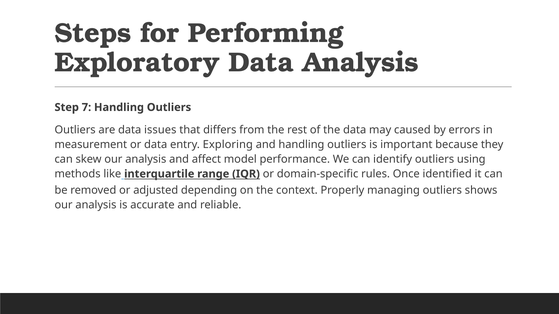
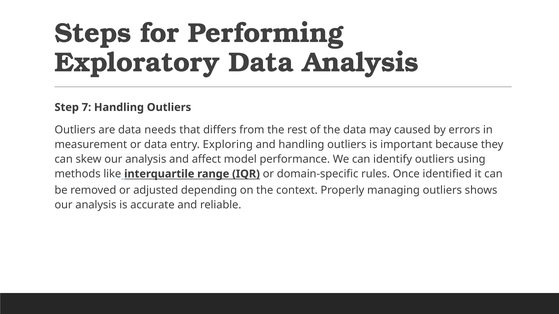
issues: issues -> needs
